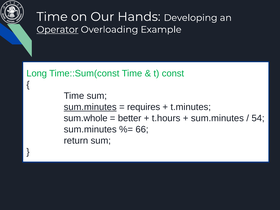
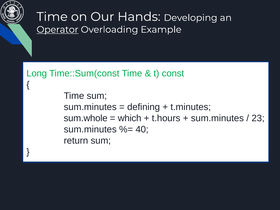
sum.minutes at (90, 107) underline: present -> none
requires: requires -> defining
better: better -> which
54: 54 -> 23
66: 66 -> 40
